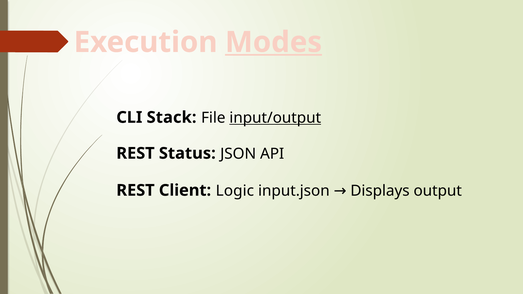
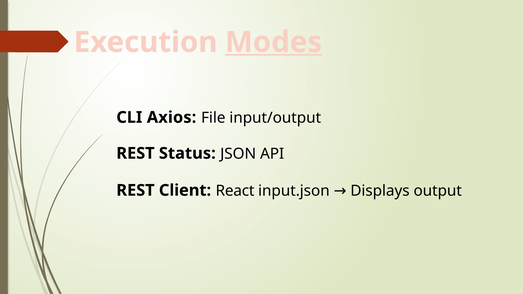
Stack: Stack -> Axios
input/output underline: present -> none
Logic: Logic -> React
